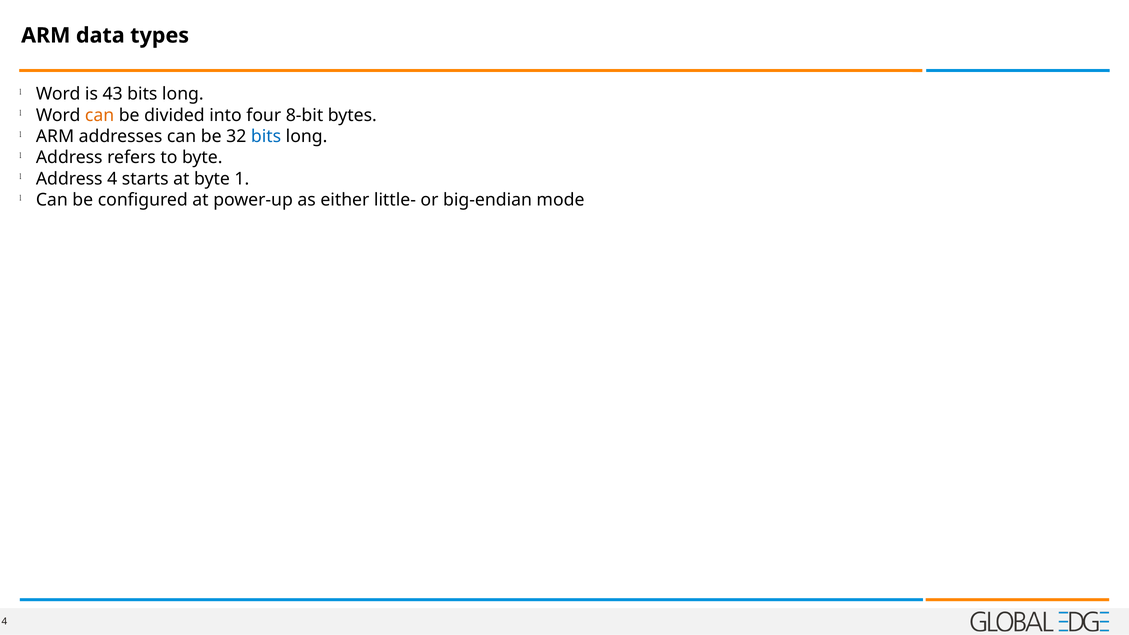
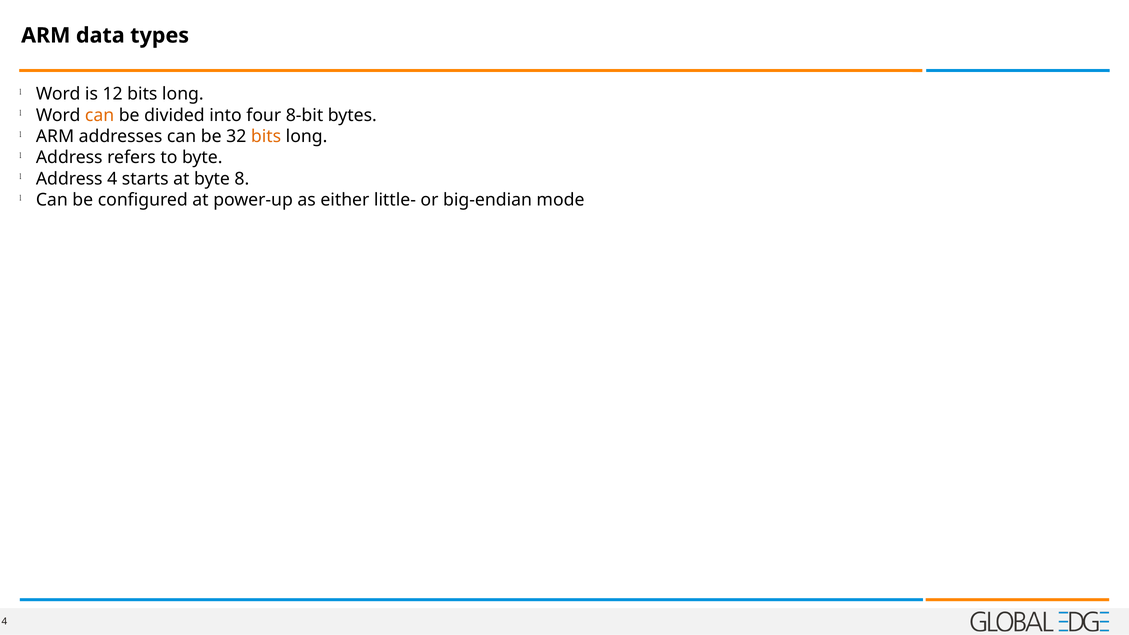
43: 43 -> 12
bits at (266, 136) colour: blue -> orange
1: 1 -> 8
